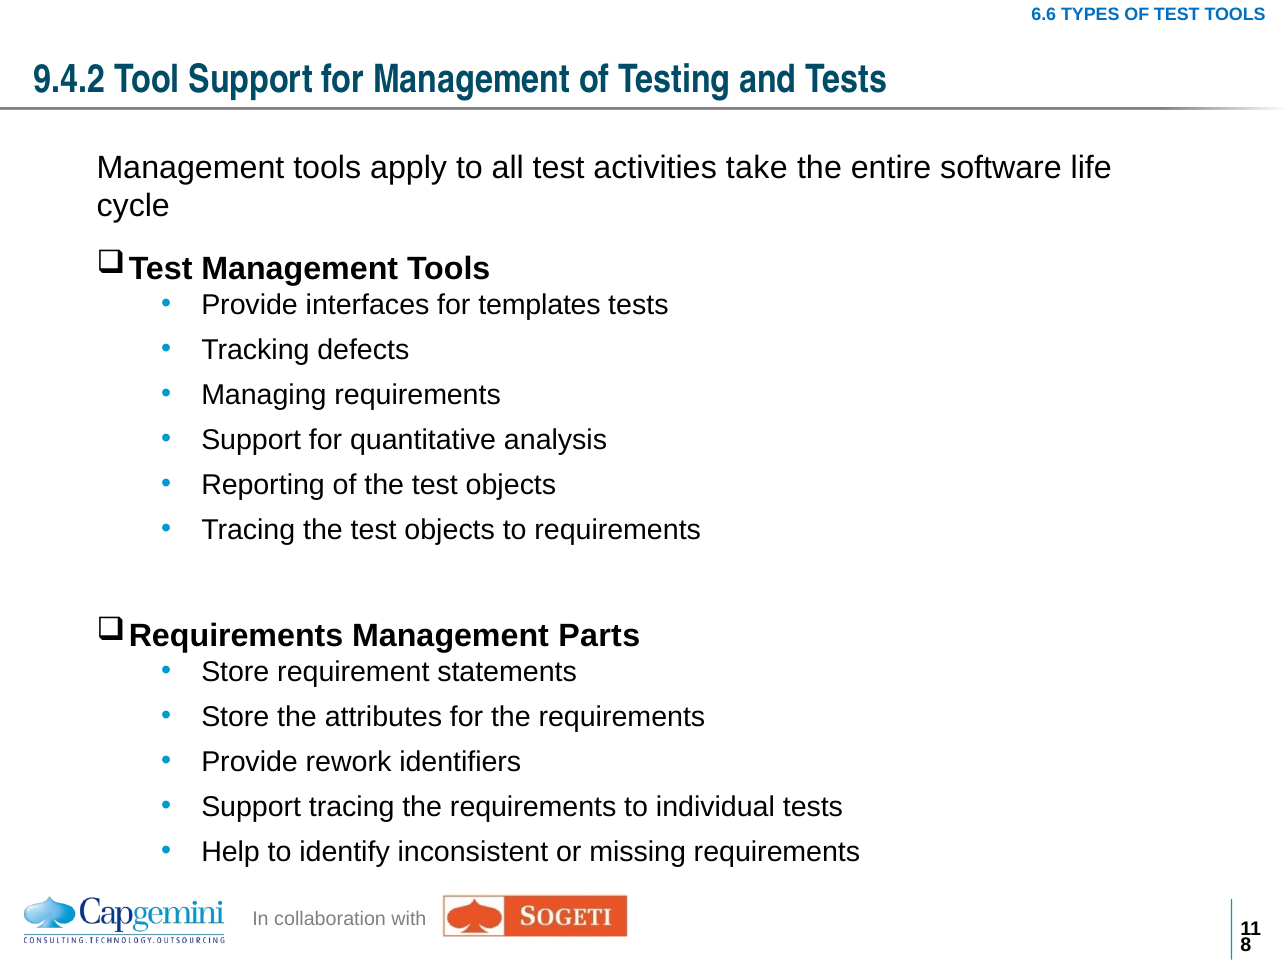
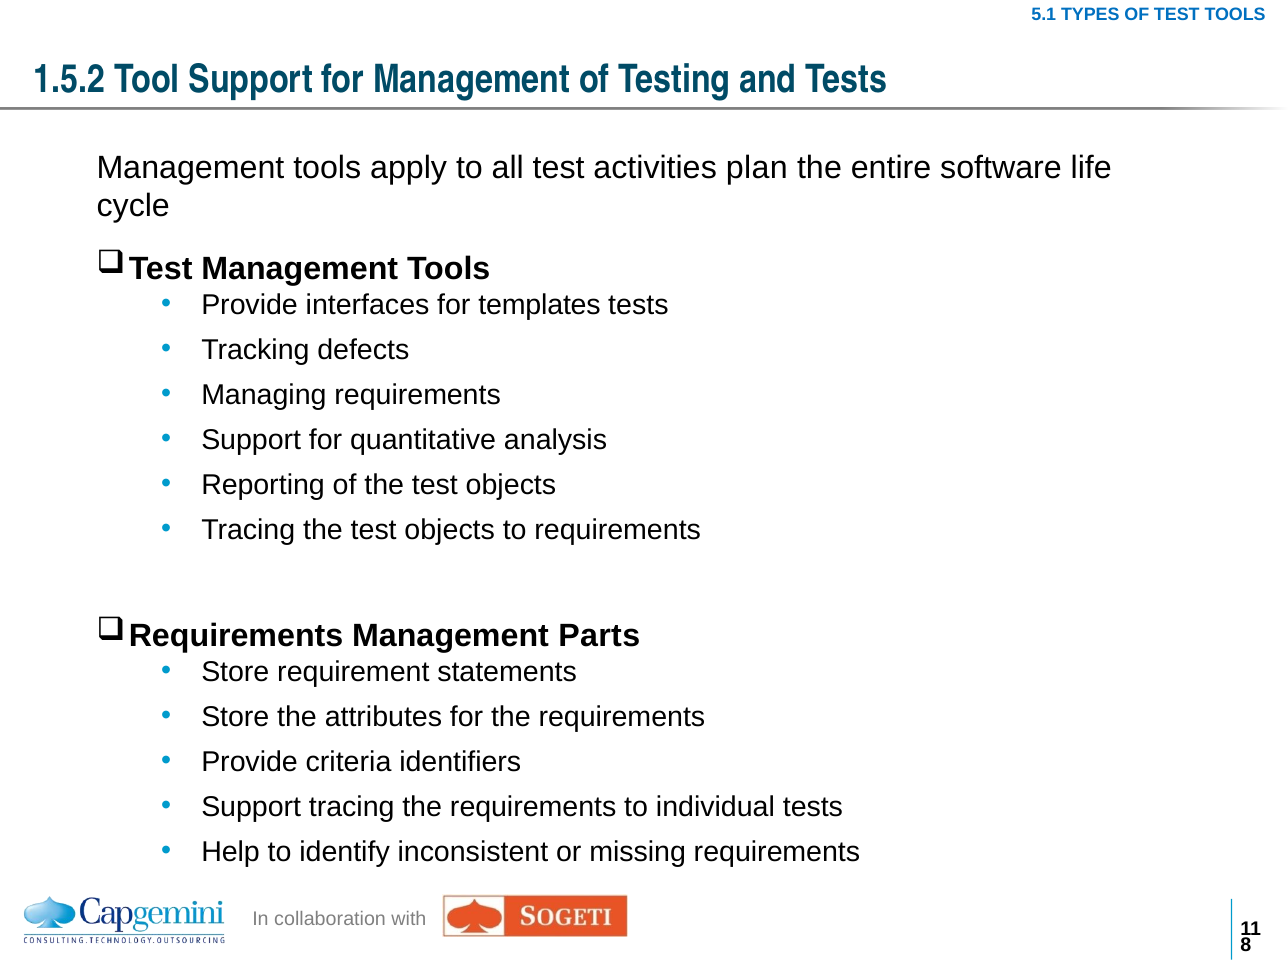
6.6: 6.6 -> 5.1
9.4.2: 9.4.2 -> 1.5.2
take: take -> plan
rework: rework -> criteria
